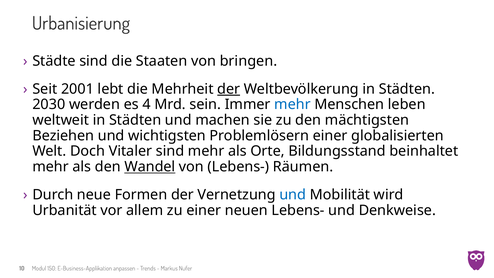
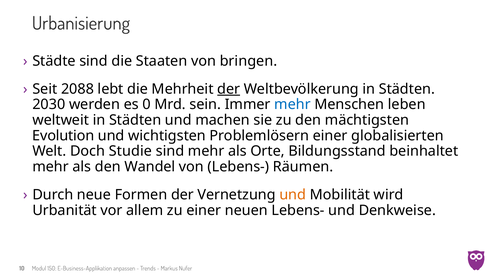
2001: 2001 -> 2088
4: 4 -> 0
Beziehen: Beziehen -> Evolution
Vitaler: Vitaler -> Studie
Wandel underline: present -> none
und at (293, 195) colour: blue -> orange
